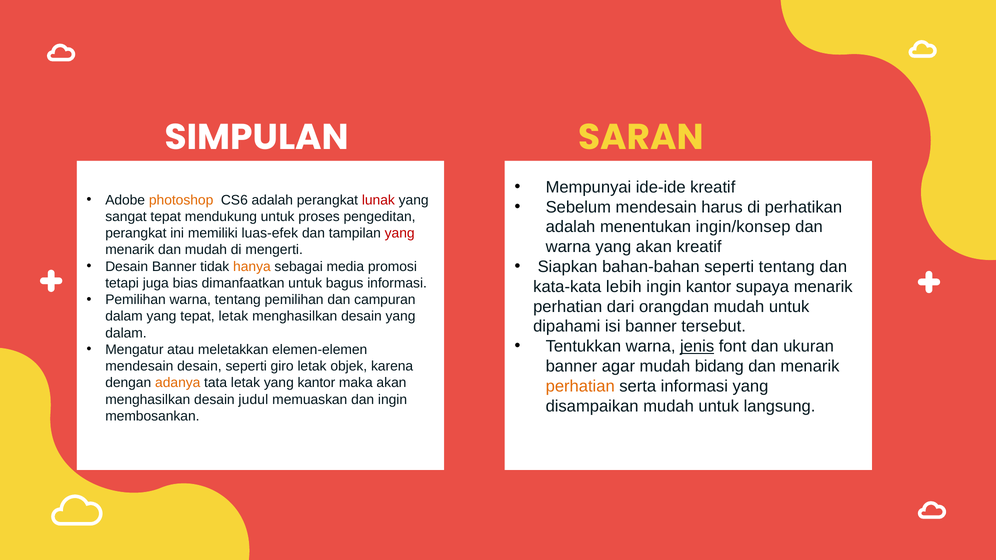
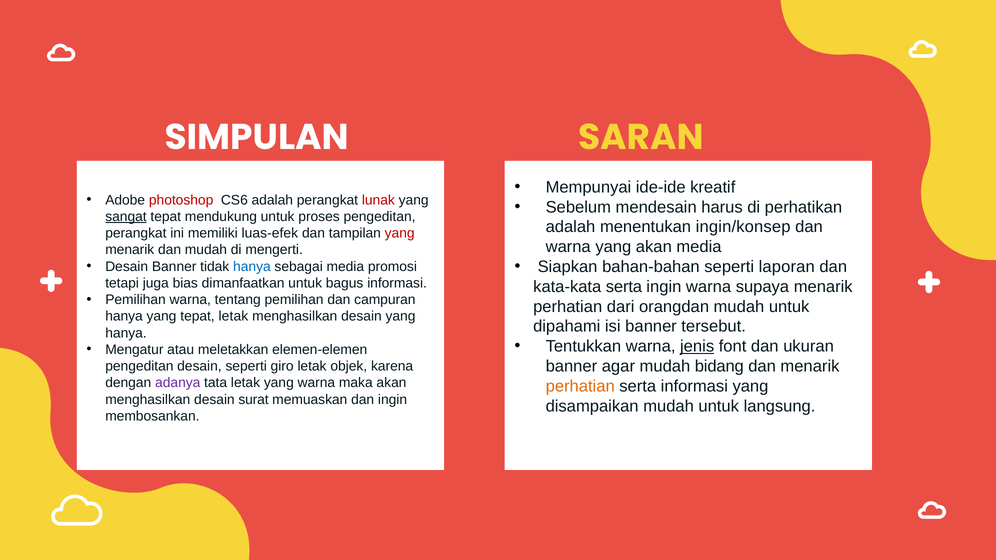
photoshop colour: orange -> red
sangat underline: none -> present
akan kreatif: kreatif -> media
seperti tentang: tentang -> laporan
hanya at (252, 267) colour: orange -> blue
kata-kata lebih: lebih -> serta
ingin kantor: kantor -> warna
dalam at (124, 317): dalam -> hanya
dalam at (126, 333): dalam -> hanya
mendesain at (139, 366): mendesain -> pengeditan
adanya colour: orange -> purple
yang kantor: kantor -> warna
judul: judul -> surat
